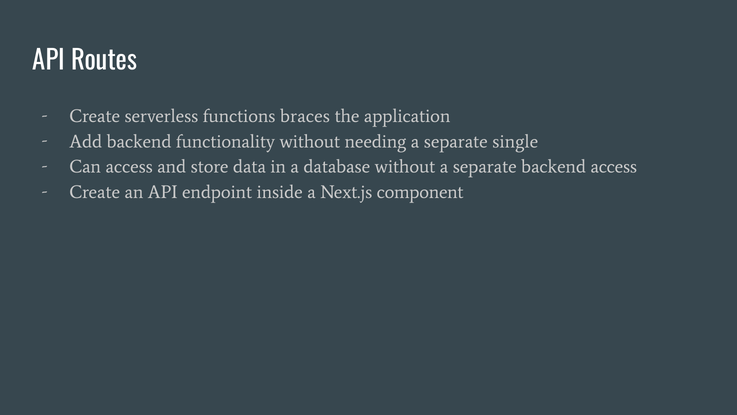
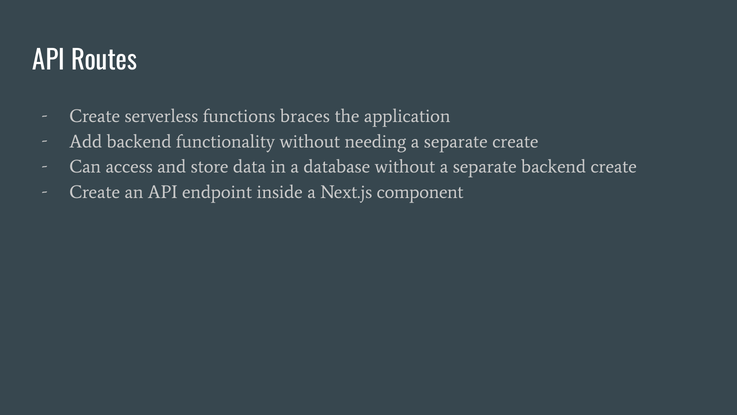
separate single: single -> create
backend access: access -> create
